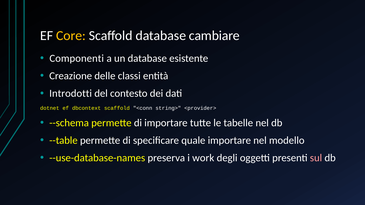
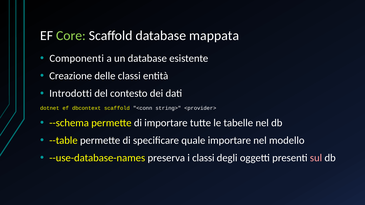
Core colour: yellow -> light green
cambiare: cambiare -> mappata
i work: work -> classi
